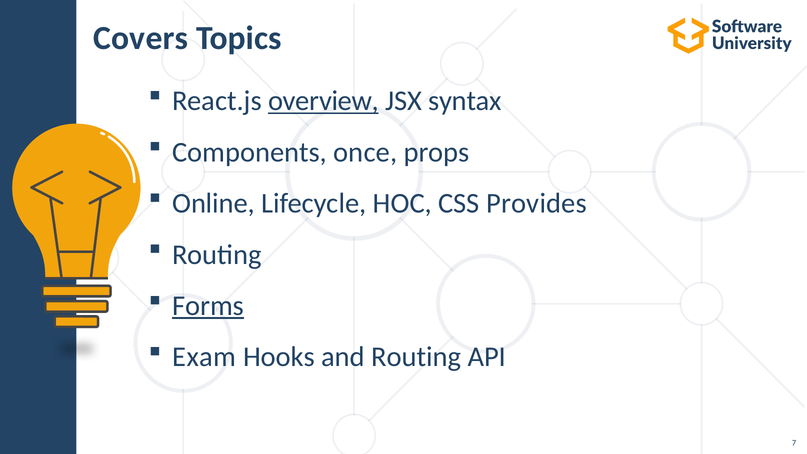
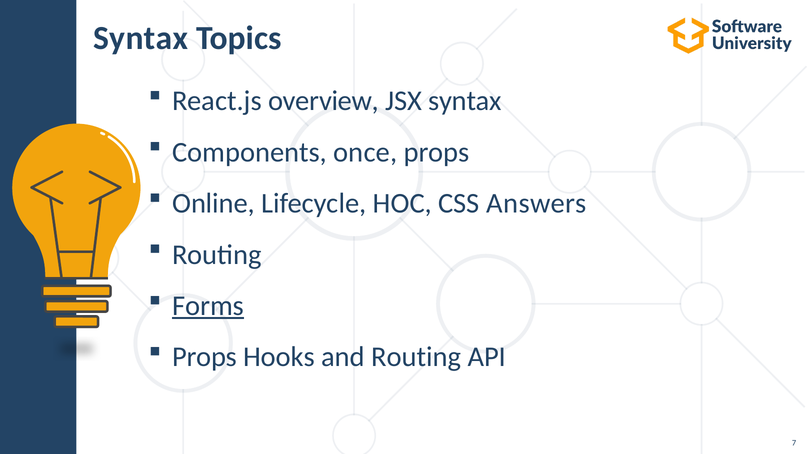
Covers at (141, 38): Covers -> Syntax
overview underline: present -> none
Provides: Provides -> Answers
Exam at (204, 357): Exam -> Props
